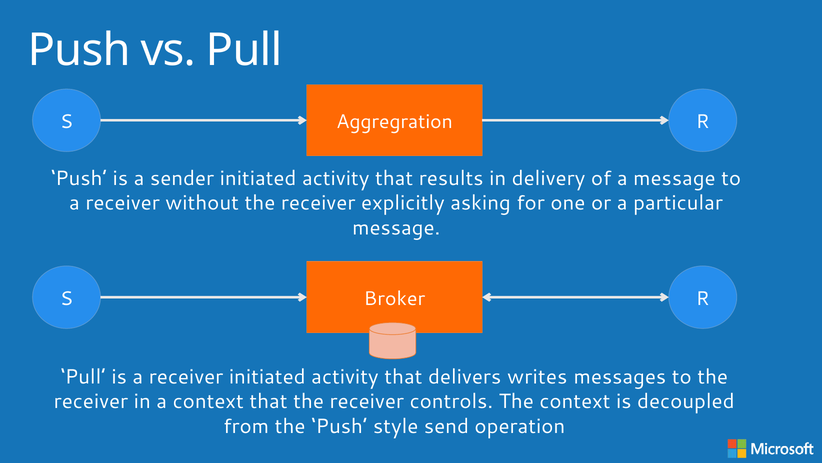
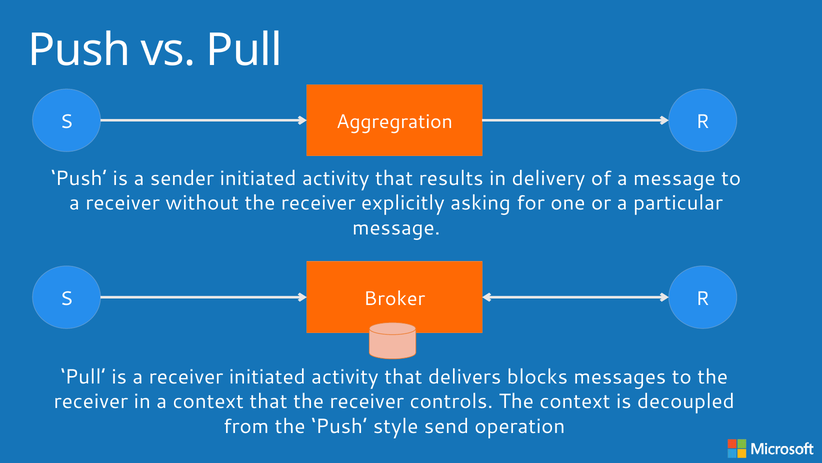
writes: writes -> blocks
